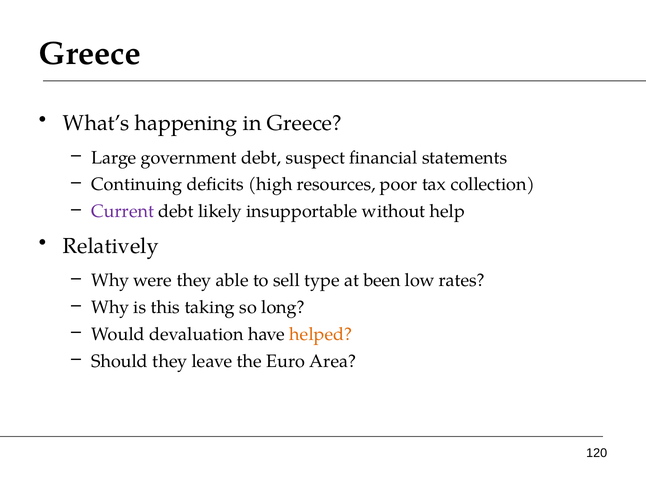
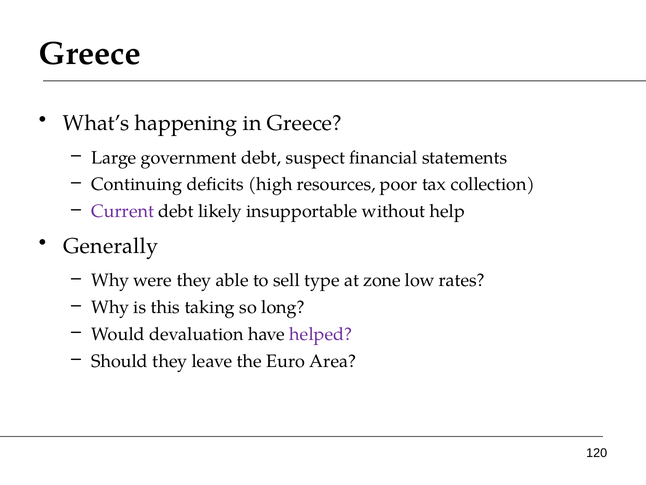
Relatively: Relatively -> Generally
been: been -> zone
helped colour: orange -> purple
